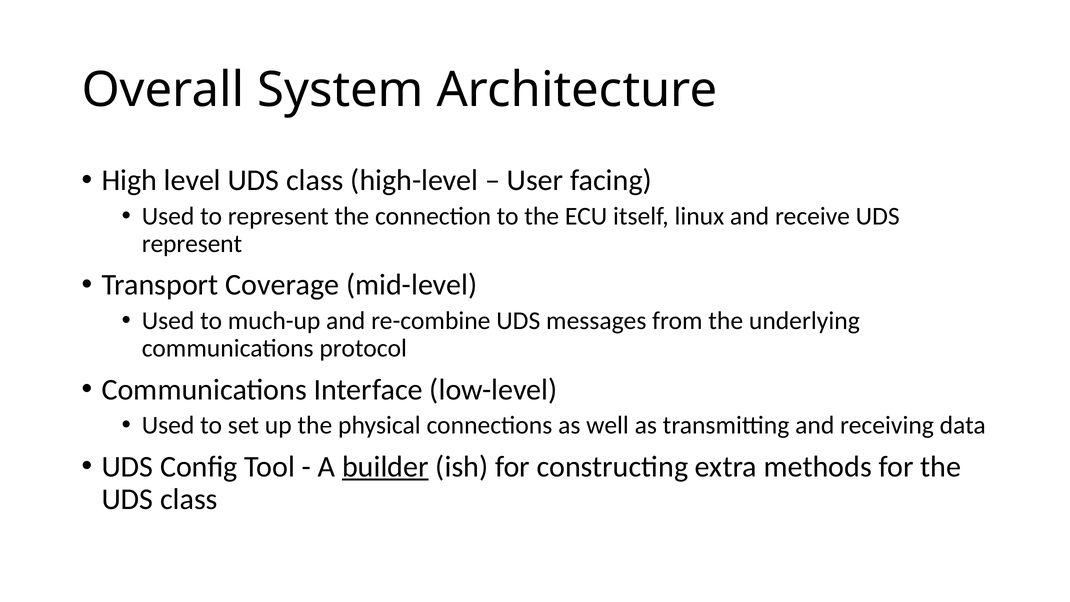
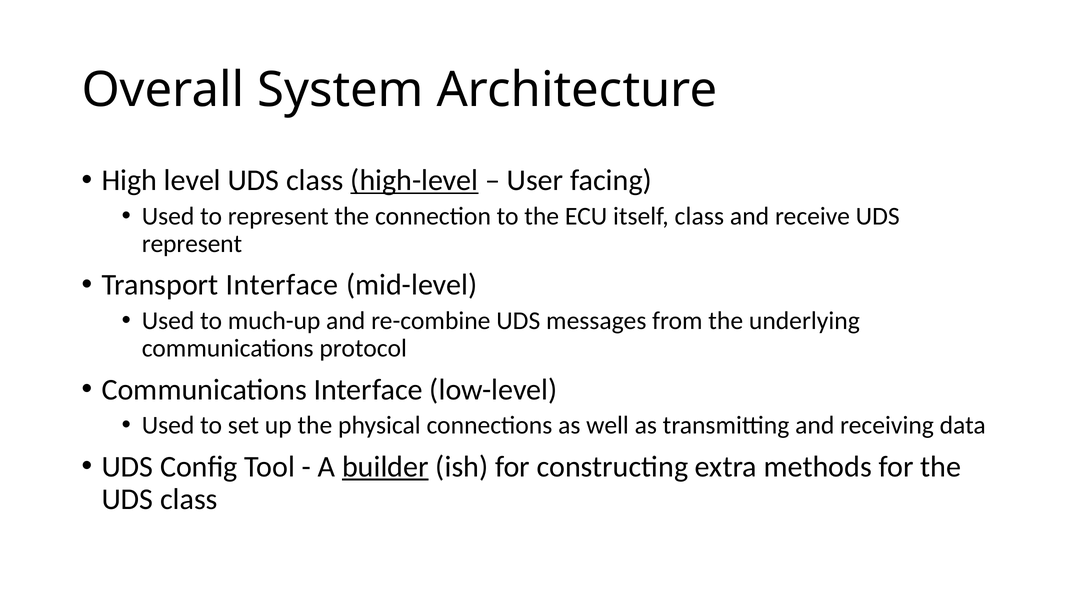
high-level underline: none -> present
itself linux: linux -> class
Transport Coverage: Coverage -> Interface
